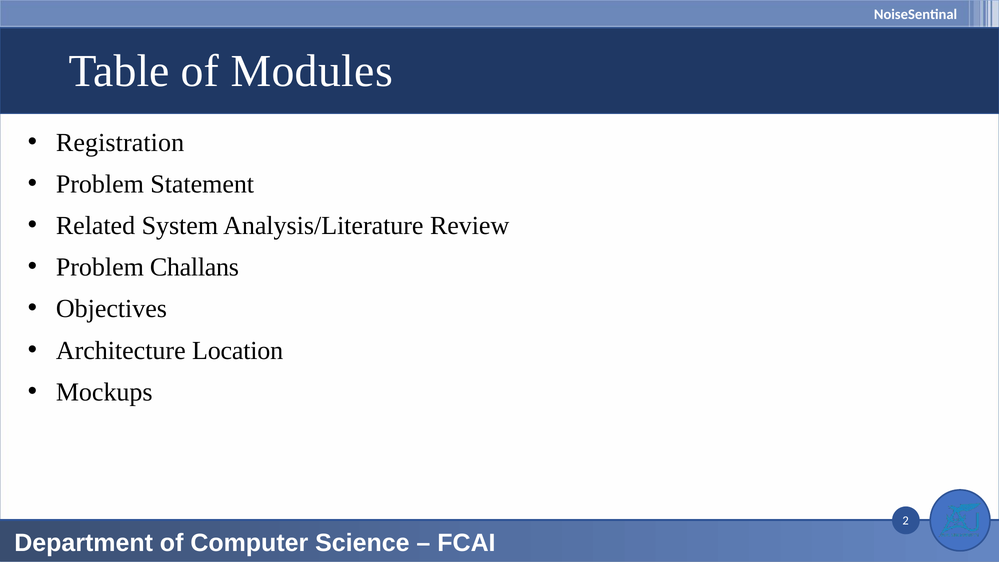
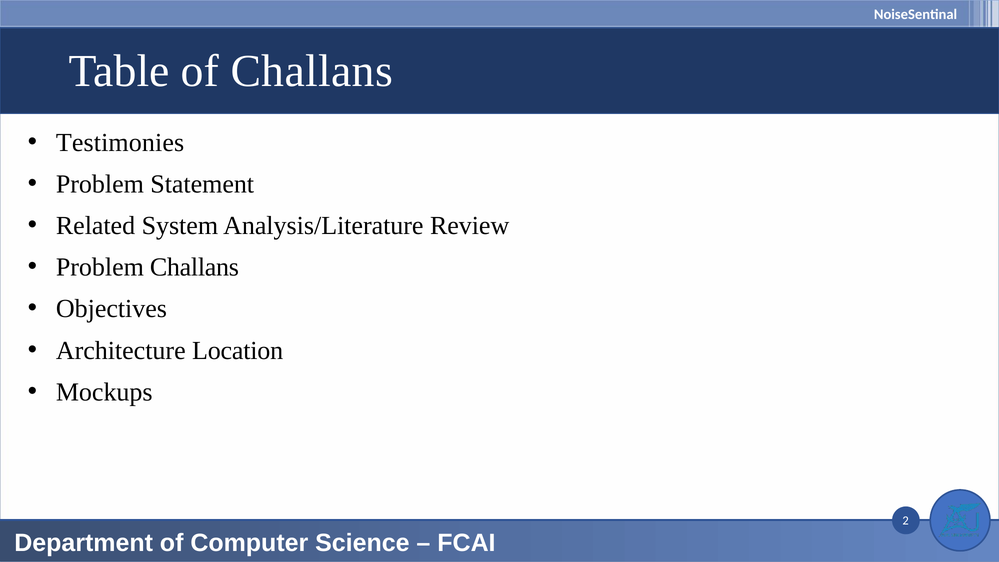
of Modules: Modules -> Challans
Registration: Registration -> Testimonies
